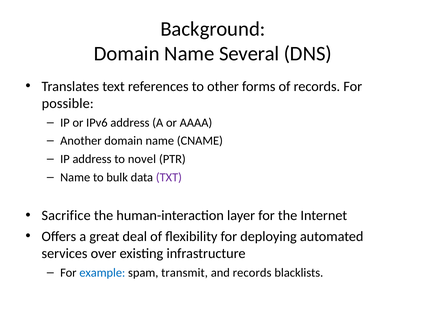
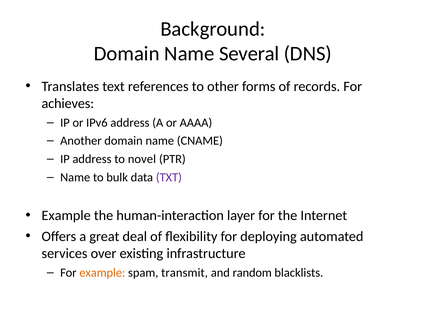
possible: possible -> achieves
Sacrifice at (66, 215): Sacrifice -> Example
example at (102, 272) colour: blue -> orange
and records: records -> random
